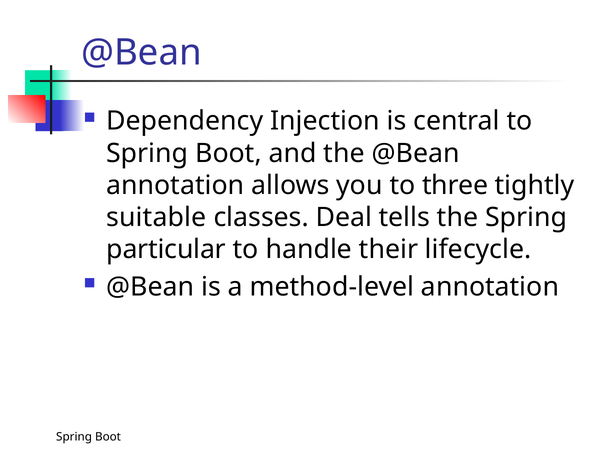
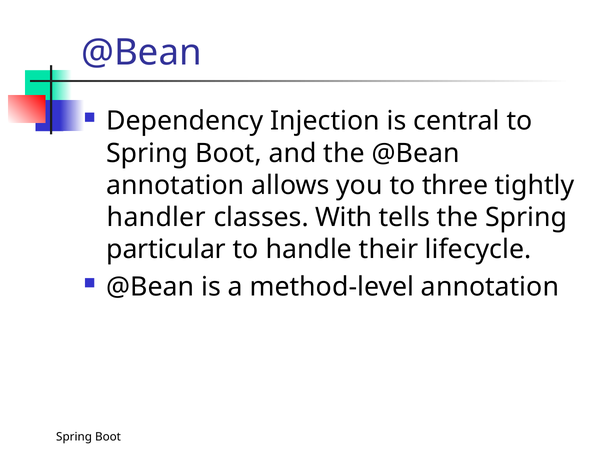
suitable: suitable -> handler
Deal: Deal -> With
